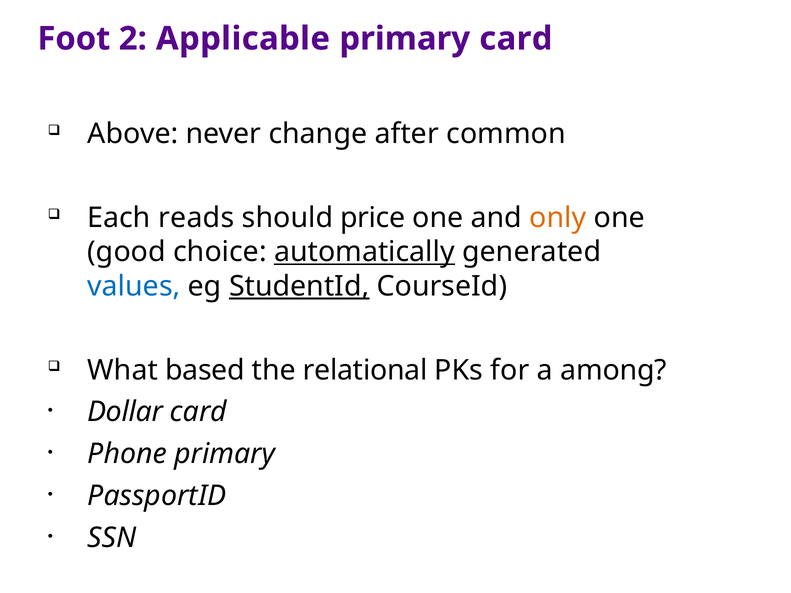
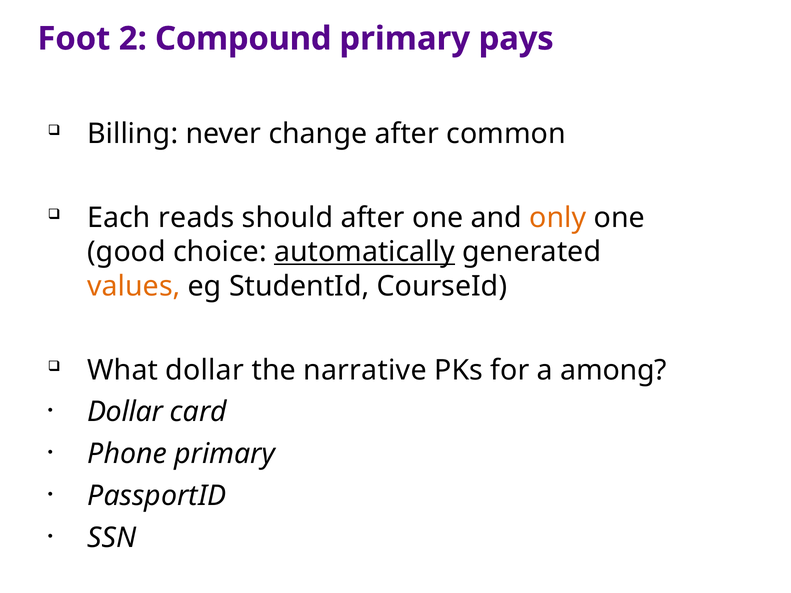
Applicable: Applicable -> Compound
primary card: card -> pays
Above: Above -> Billing
should price: price -> after
values colour: blue -> orange
StudentId underline: present -> none
What based: based -> dollar
relational: relational -> narrative
